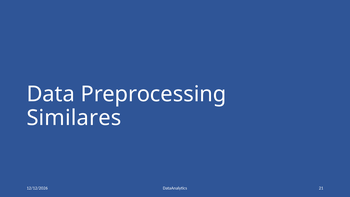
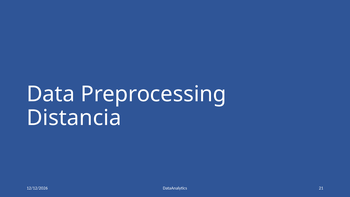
Similares: Similares -> Distancia
